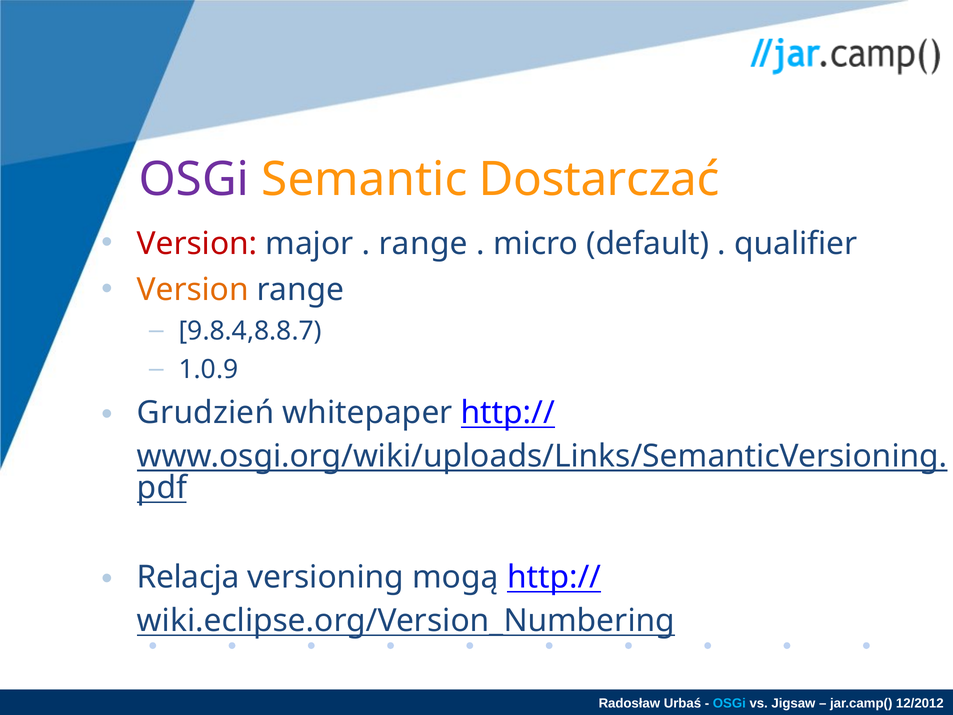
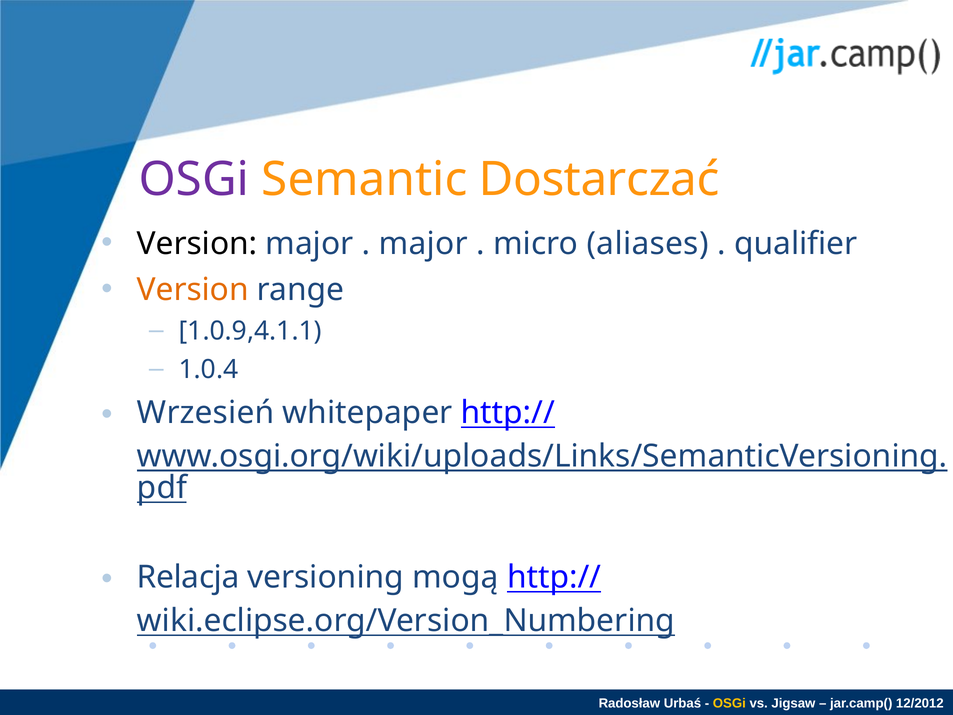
Version at (197, 244) colour: red -> black
range at (423, 244): range -> major
default: default -> aliases
9.8.4,8.8.7: 9.8.4,8.8.7 -> 1.0.9,4.1.1
1.0.9: 1.0.9 -> 1.0.4
Grudzień: Grudzień -> Wrzesień
OSGi at (729, 703) colour: light blue -> yellow
